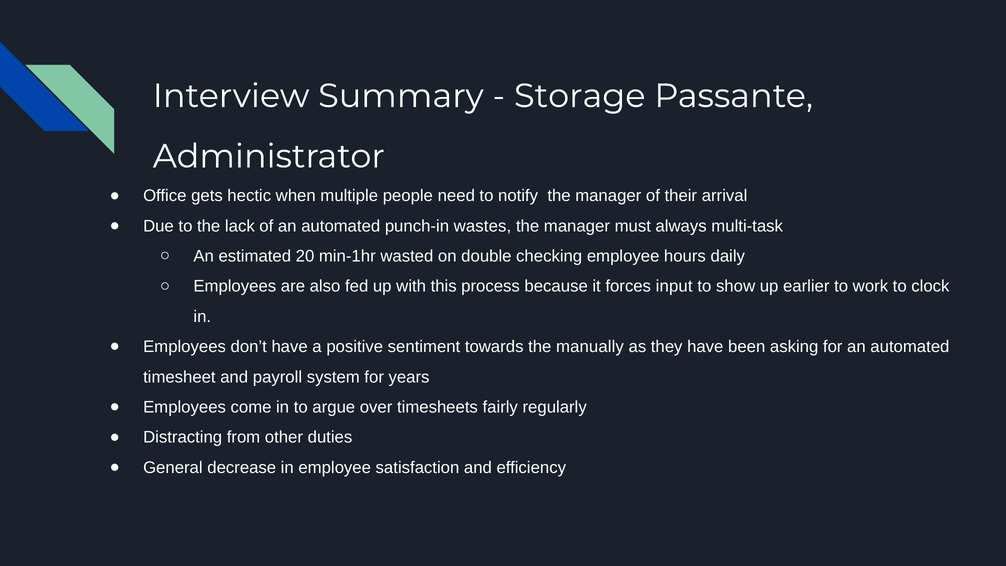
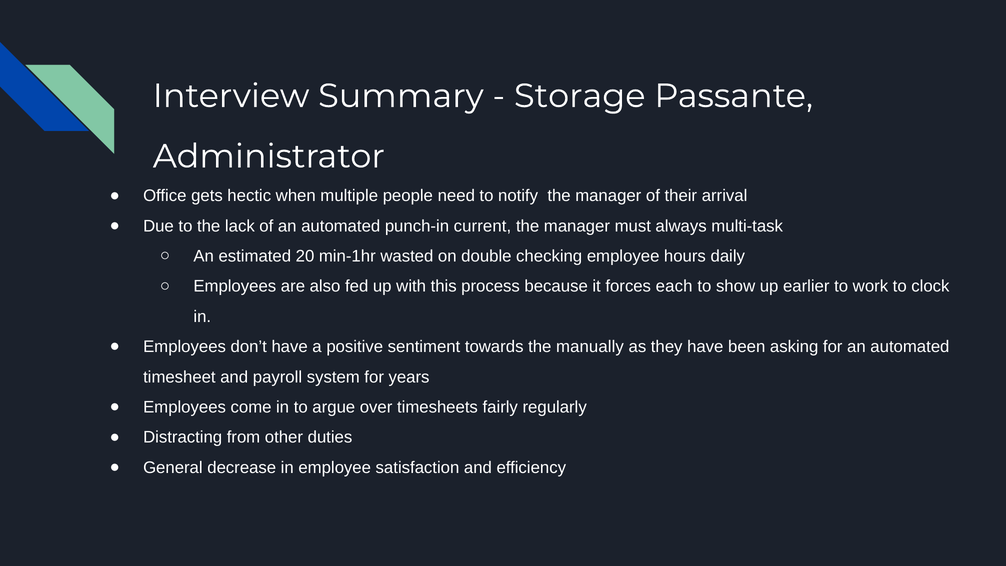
wastes: wastes -> current
input: input -> each
